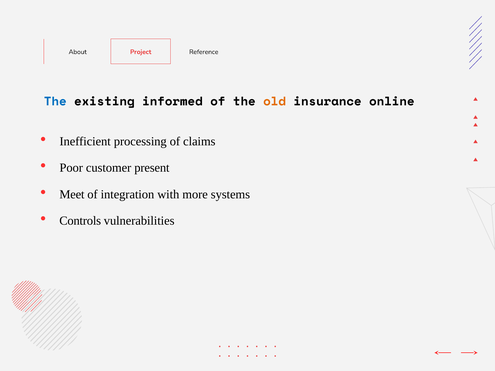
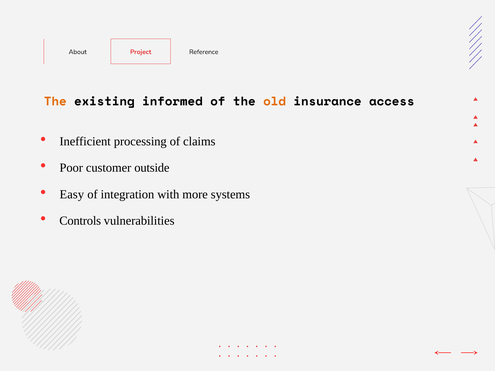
The at (55, 101) colour: blue -> orange
online: online -> access
present: present -> outside
Meet: Meet -> Easy
